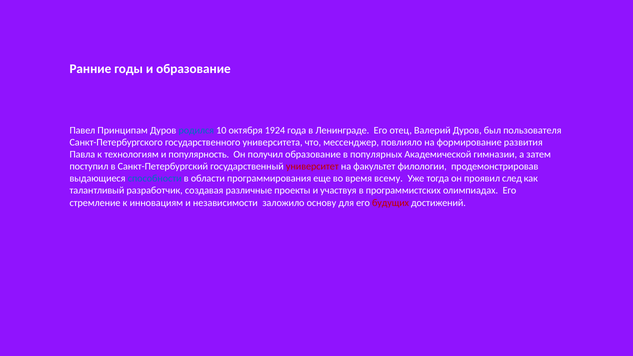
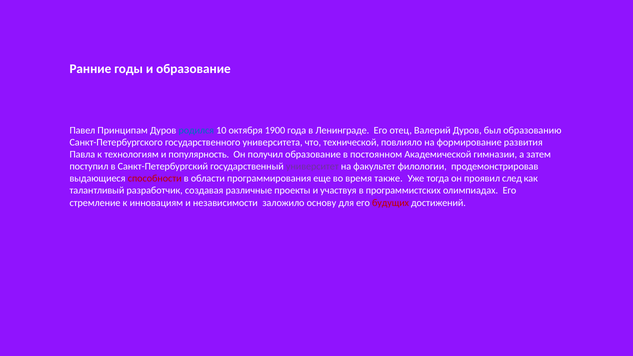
1924: 1924 -> 1900
пользователя: пользователя -> образованию
мессенджер: мессенджер -> технической
популярных: популярных -> постоянном
университет colour: red -> purple
способности colour: blue -> red
всему: всему -> также
